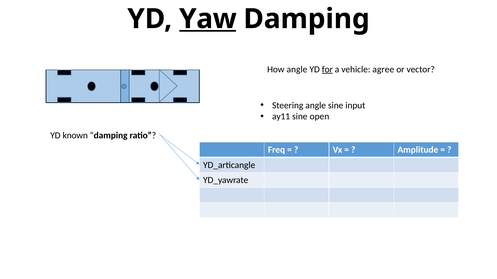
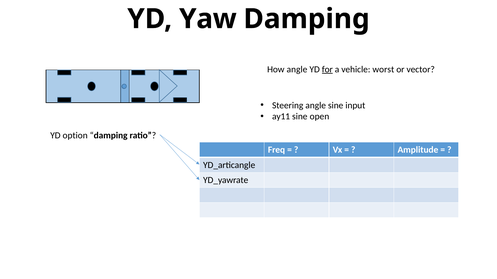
Yaw underline: present -> none
agree: agree -> worst
known: known -> option
